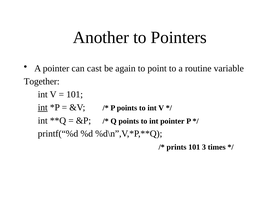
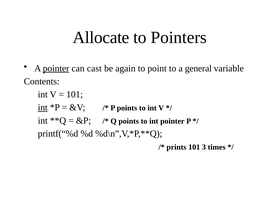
Another: Another -> Allocate
pointer at (56, 68) underline: none -> present
routine: routine -> general
Together: Together -> Contents
